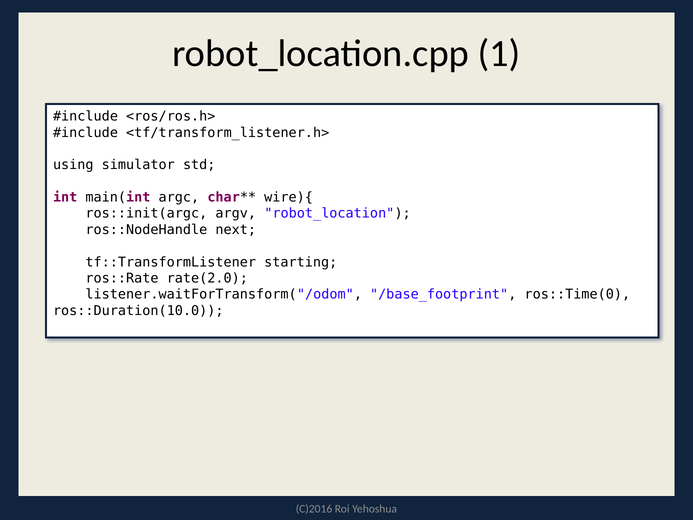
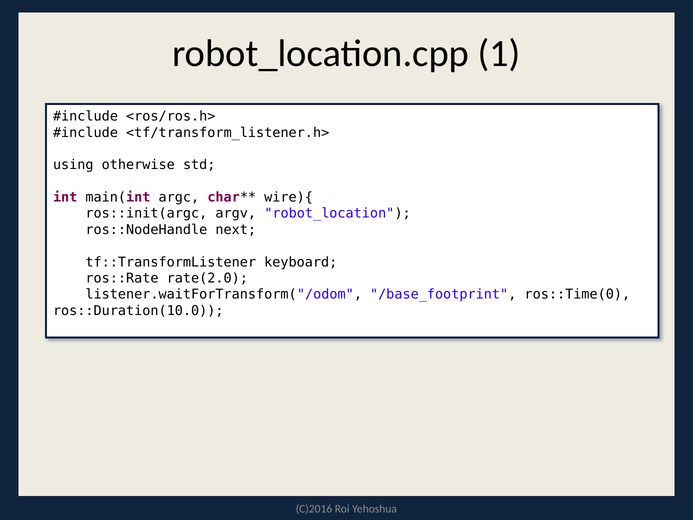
simulator: simulator -> otherwise
starting: starting -> keyboard
